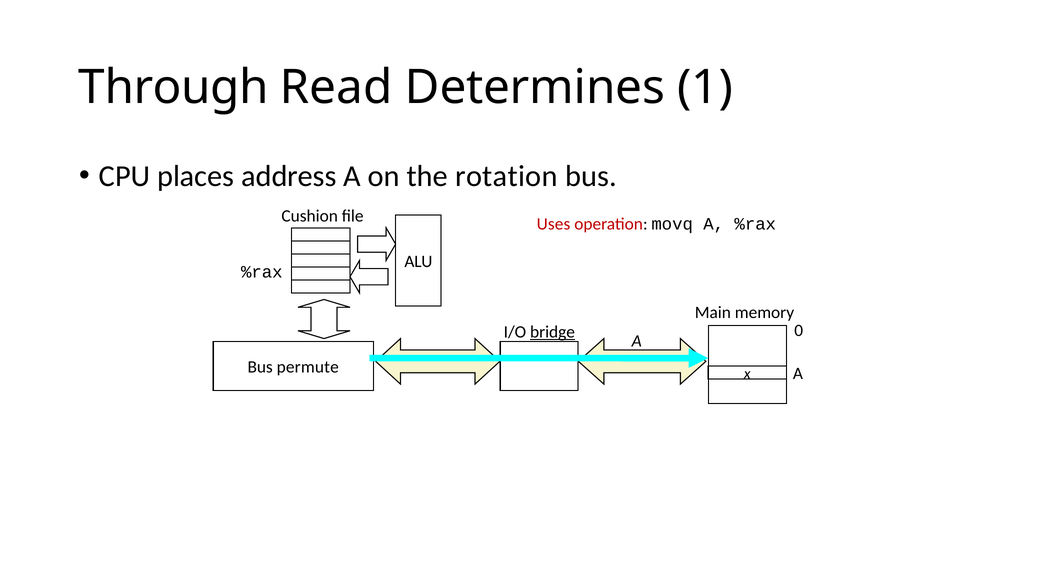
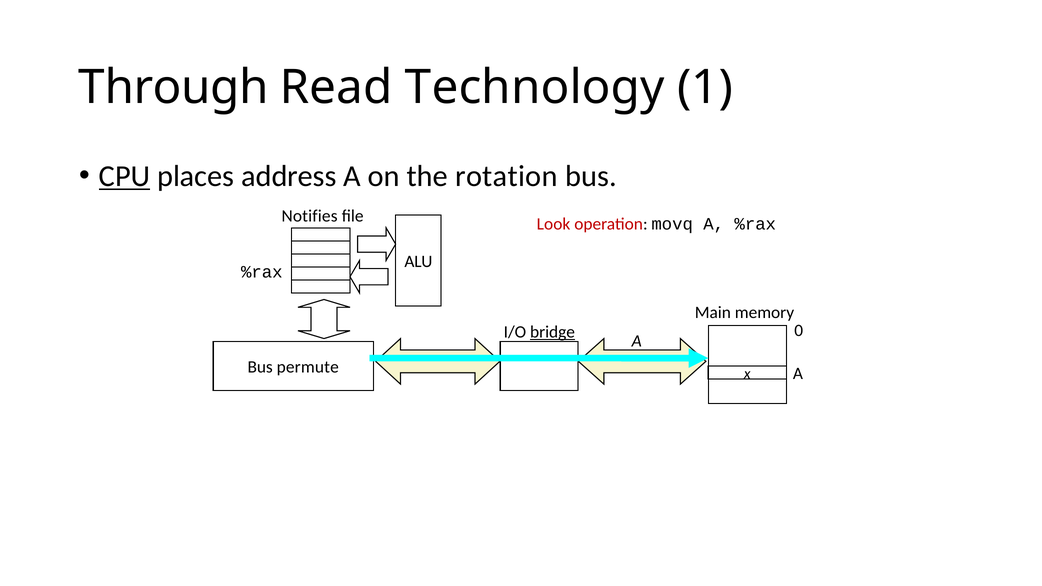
Determines: Determines -> Technology
CPU underline: none -> present
Cushion: Cushion -> Notifies
Uses: Uses -> Look
